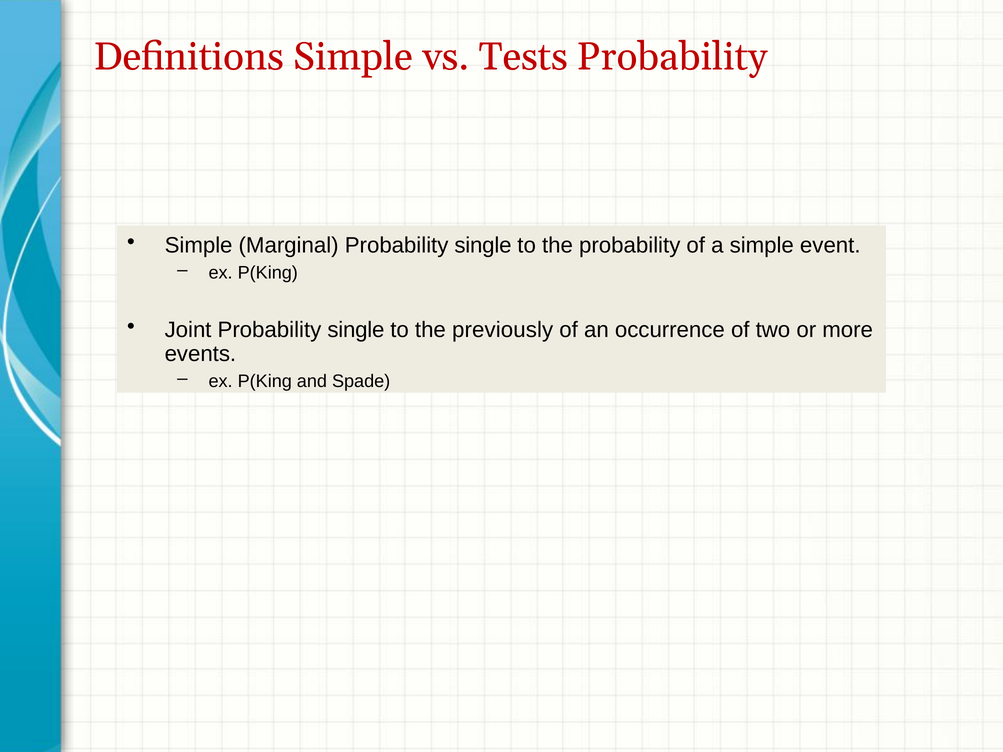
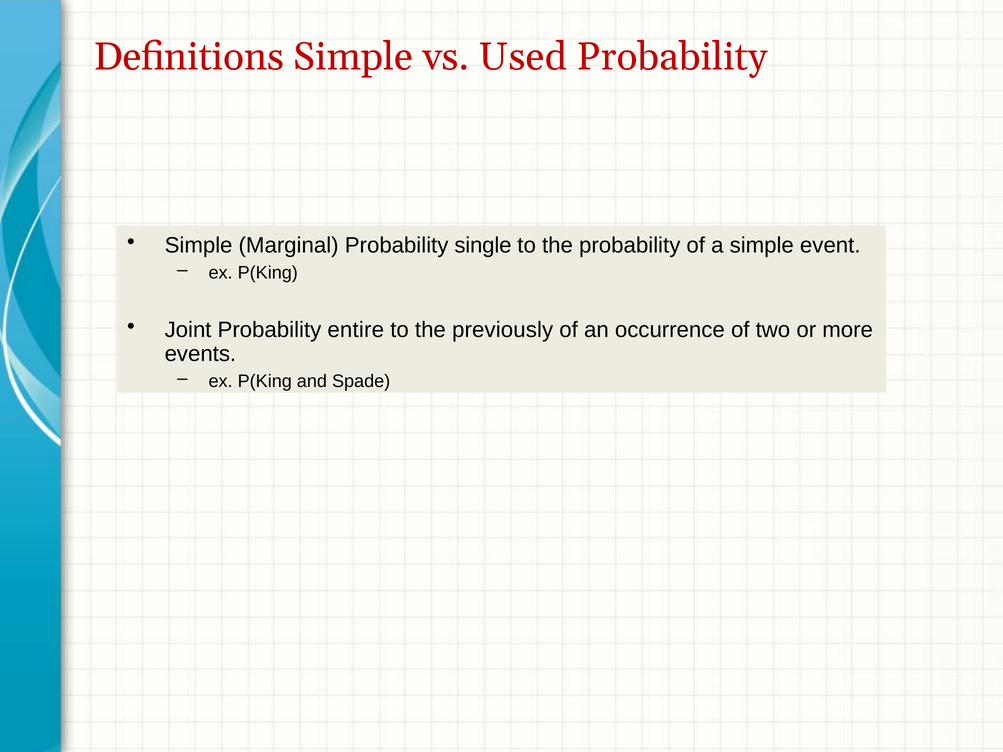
Tests: Tests -> Used
Joint Probability single: single -> entire
